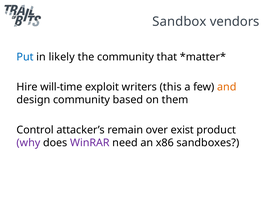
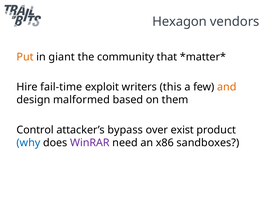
Sandbox: Sandbox -> Hexagon
Put colour: blue -> orange
likely: likely -> giant
will-time: will-time -> fail-time
design community: community -> malformed
remain: remain -> bypass
why colour: purple -> blue
